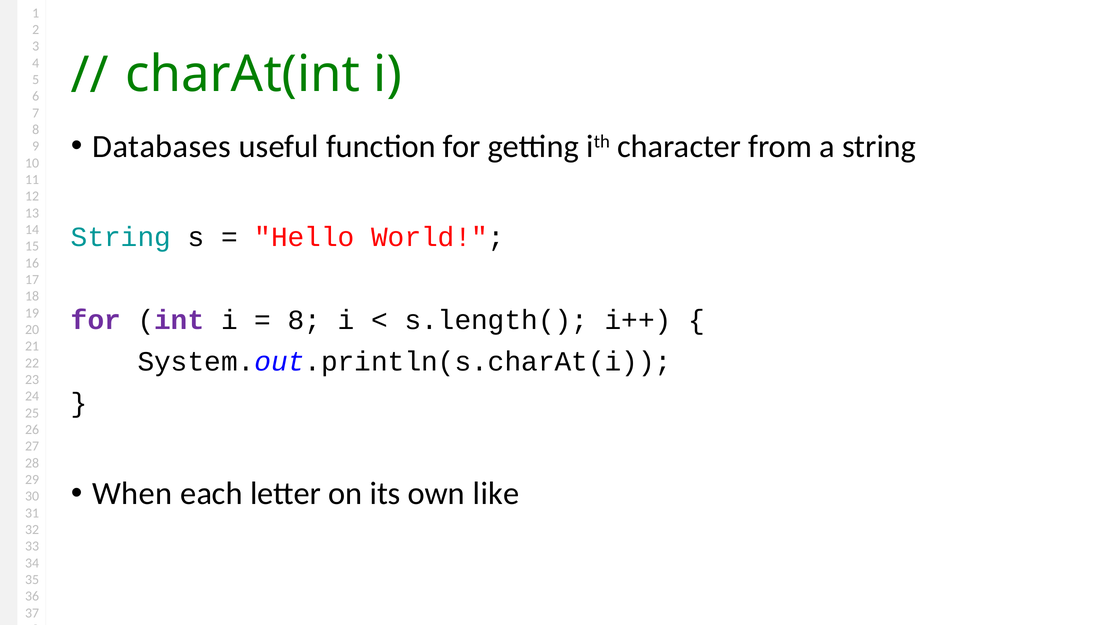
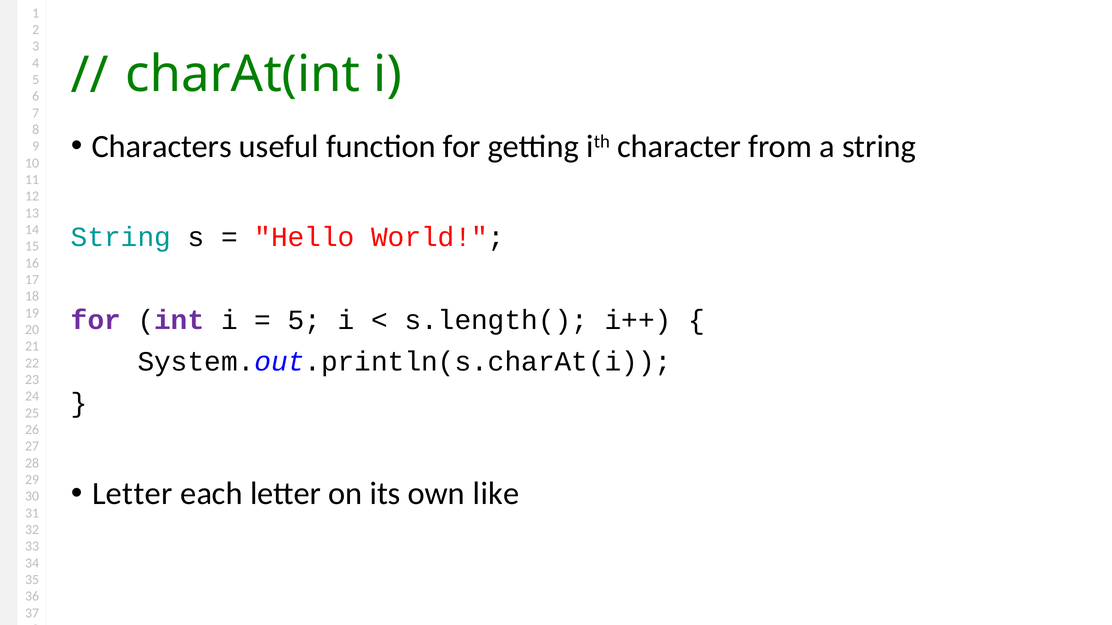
Databases: Databases -> Characters
8 at (304, 320): 8 -> 5
When at (132, 494): When -> Letter
